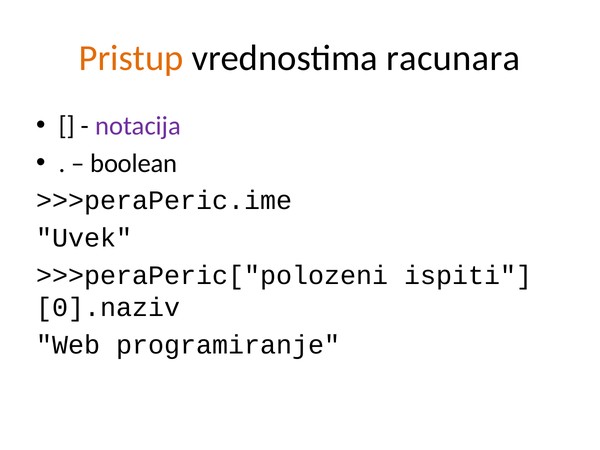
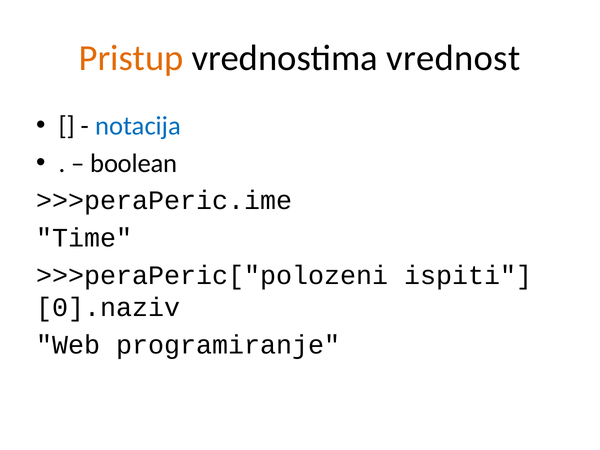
racunara: racunara -> vrednost
notacija colour: purple -> blue
Uvek: Uvek -> Time
